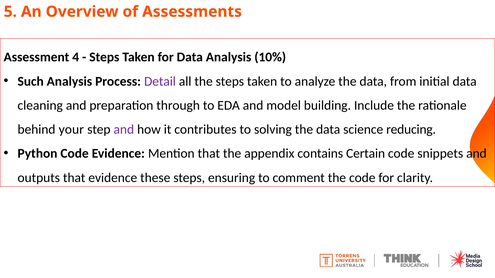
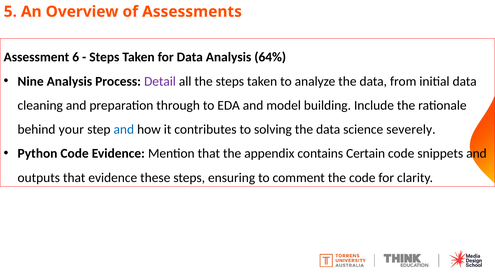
4: 4 -> 6
10%: 10% -> 64%
Such: Such -> Nine
and at (124, 130) colour: purple -> blue
reducing: reducing -> severely
